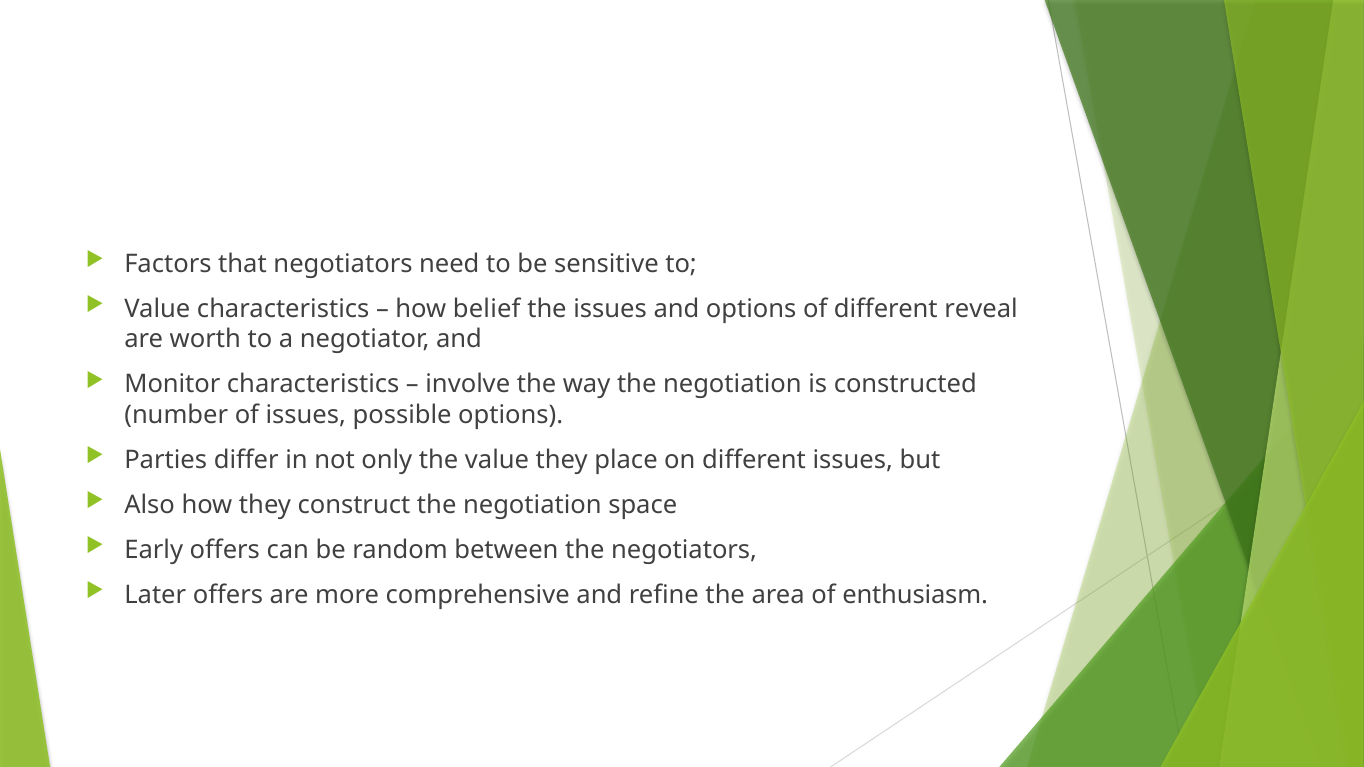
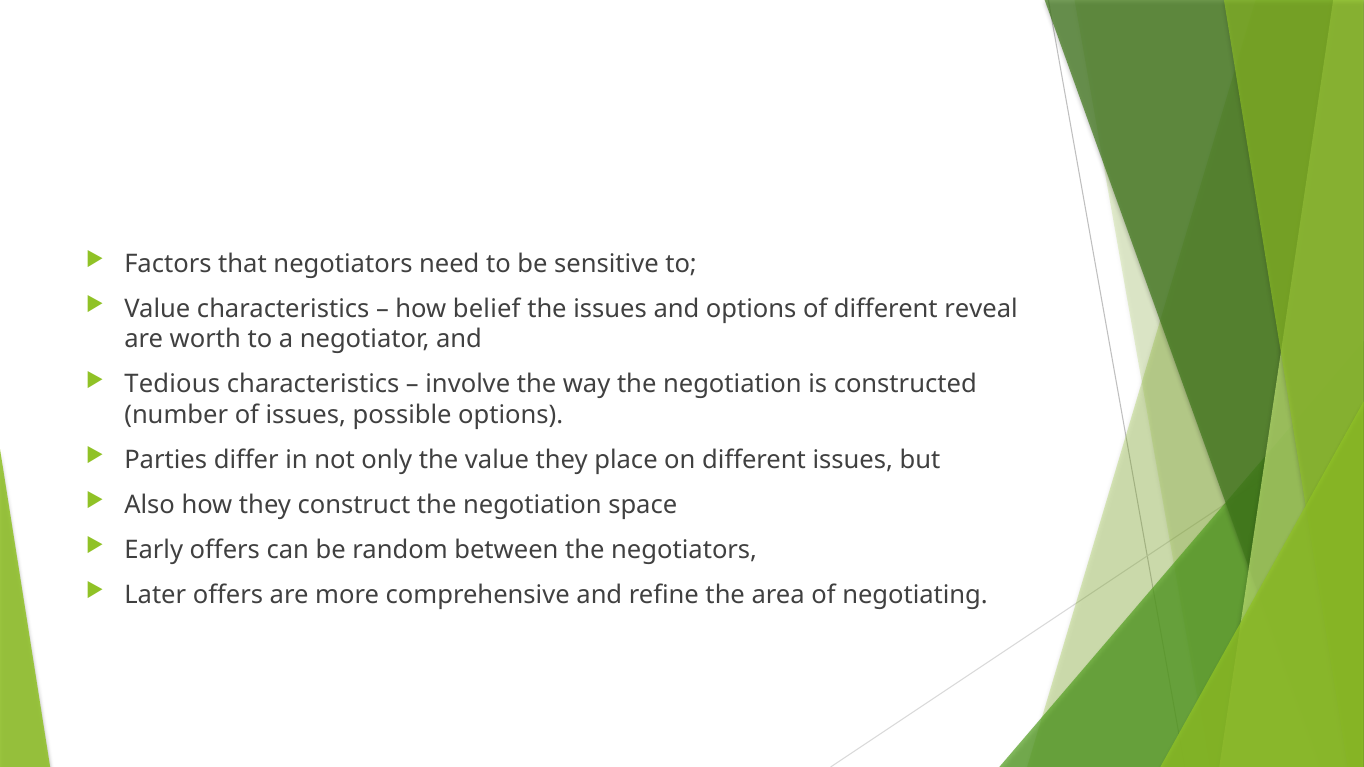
Monitor: Monitor -> Tedious
enthusiasm: enthusiasm -> negotiating
